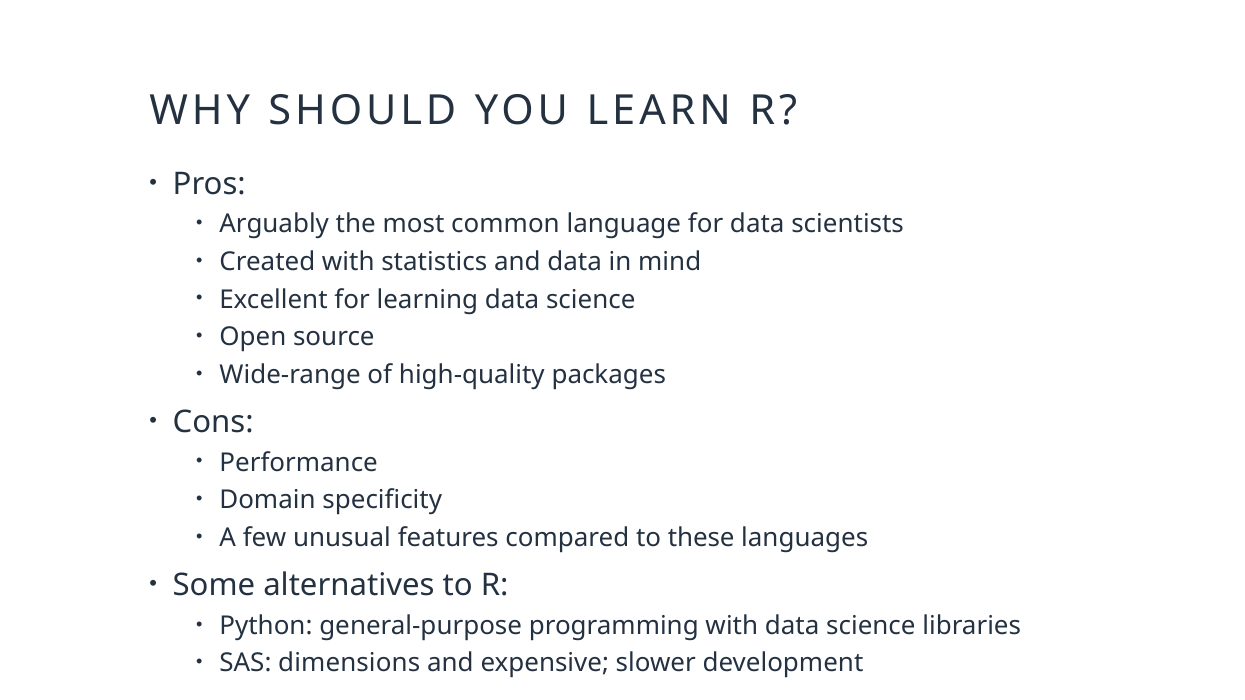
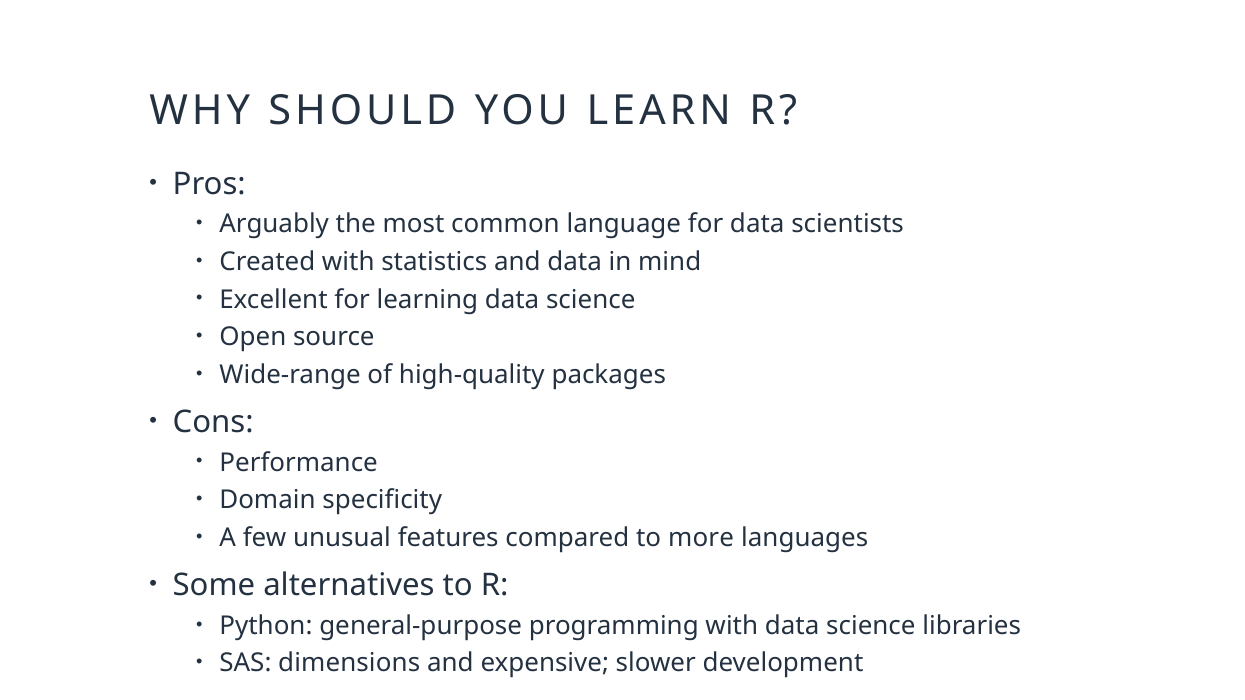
these: these -> more
